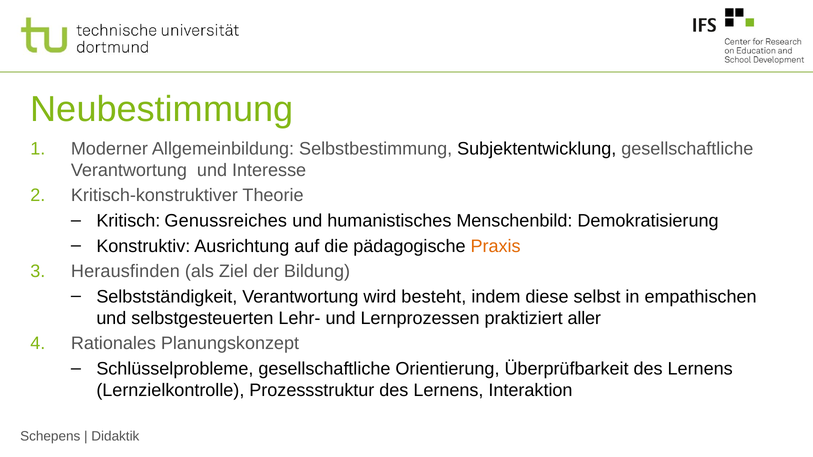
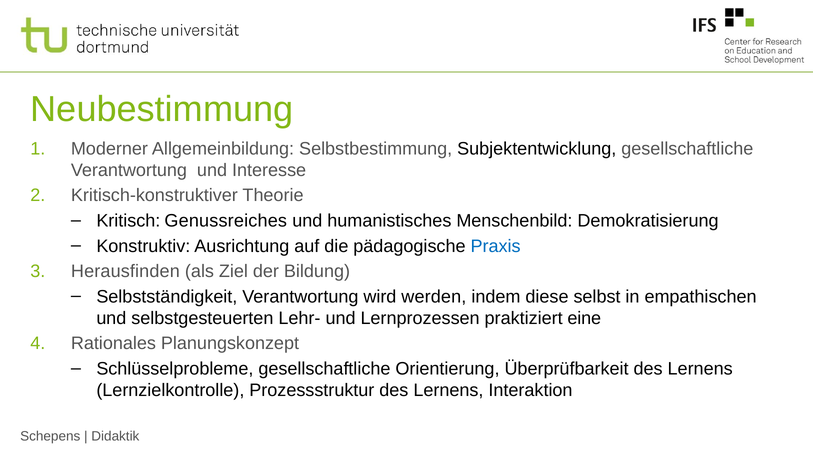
Praxis colour: orange -> blue
besteht: besteht -> werden
aller: aller -> eine
